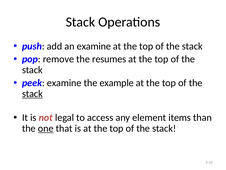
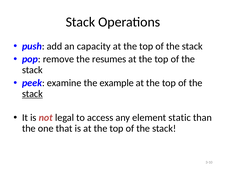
an examine: examine -> capacity
items: items -> static
one underline: present -> none
